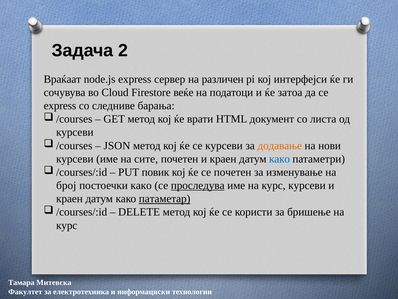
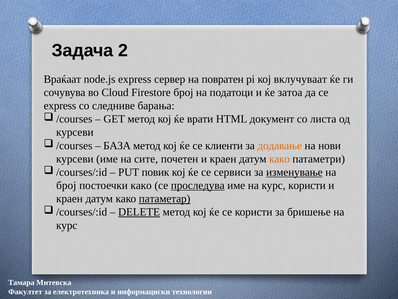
различен: различен -> повратен
интерфејси: интерфејси -> вклучуваат
Firestore веќе: веќе -> број
JSON: JSON -> БАЗА
се курсеви: курсеви -> клиенти
како at (280, 159) colour: blue -> orange
се почетен: почетен -> сервиси
изменување underline: none -> present
курс курсеви: курсеви -> користи
DELETE underline: none -> present
